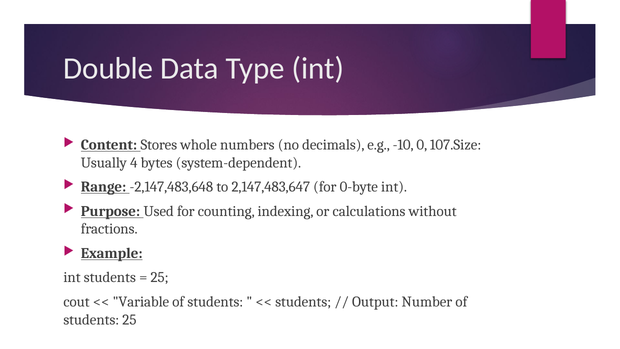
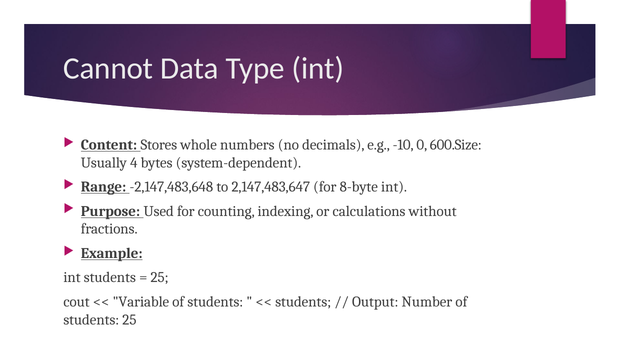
Double: Double -> Cannot
107.Size: 107.Size -> 600.Size
0-byte: 0-byte -> 8-byte
